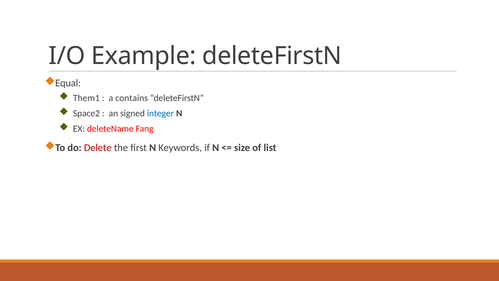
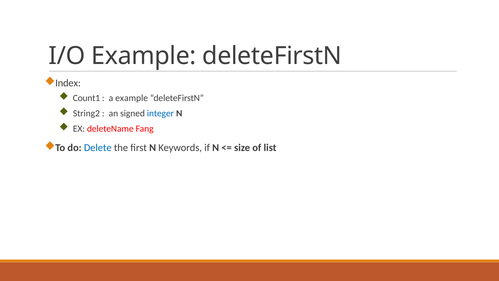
Equal: Equal -> Index
Them1: Them1 -> Count1
a contains: contains -> example
Space2: Space2 -> String2
Delete colour: red -> blue
